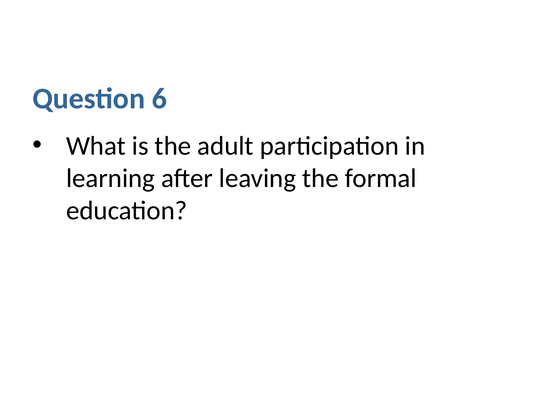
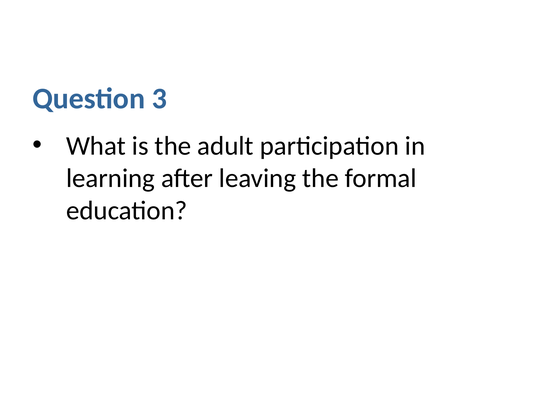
6: 6 -> 3
